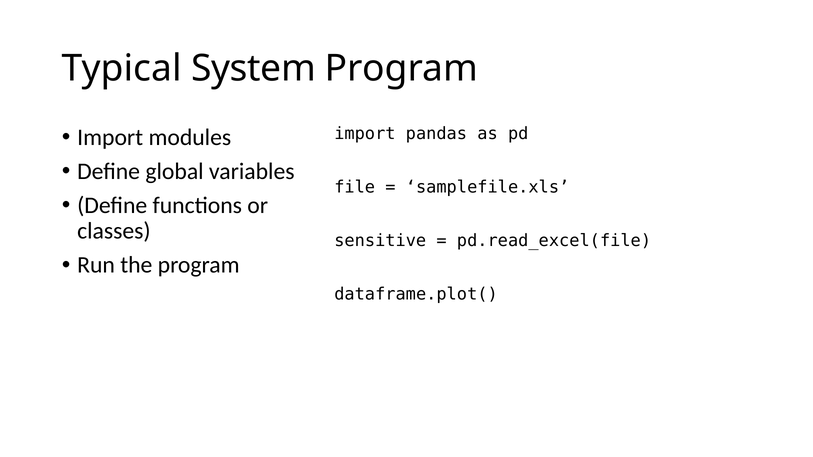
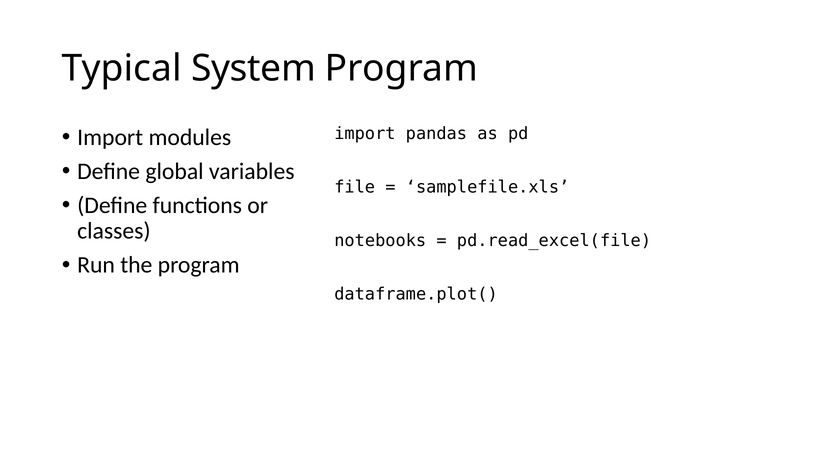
sensitive: sensitive -> notebooks
